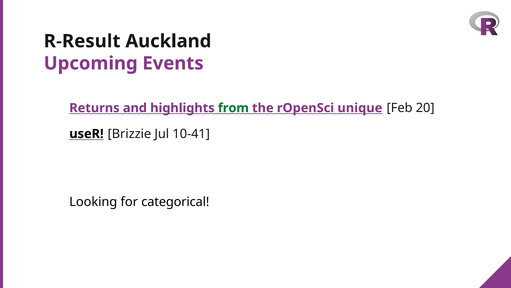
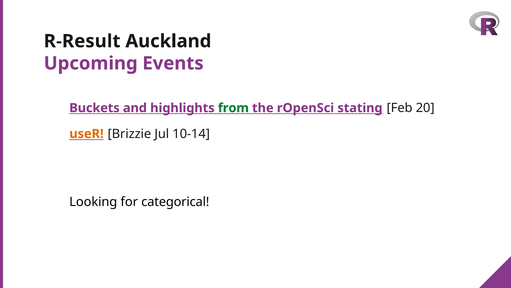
Returns: Returns -> Buckets
unique: unique -> stating
useR colour: black -> orange
10-41: 10-41 -> 10-14
